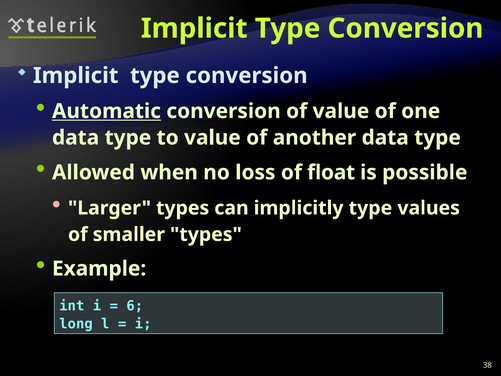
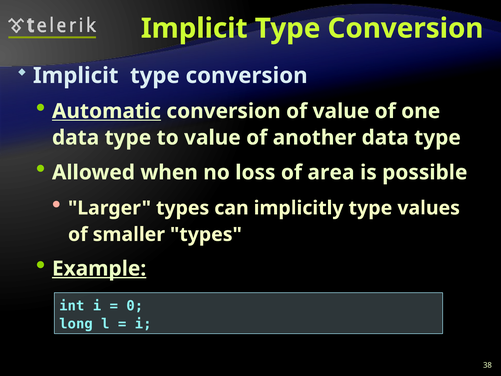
float: float -> area
Example underline: none -> present
6: 6 -> 0
